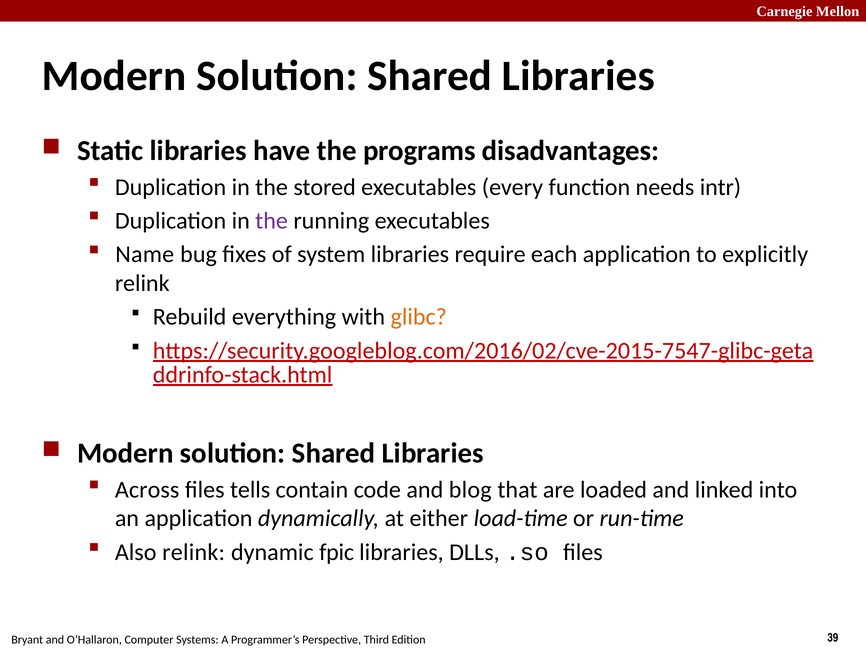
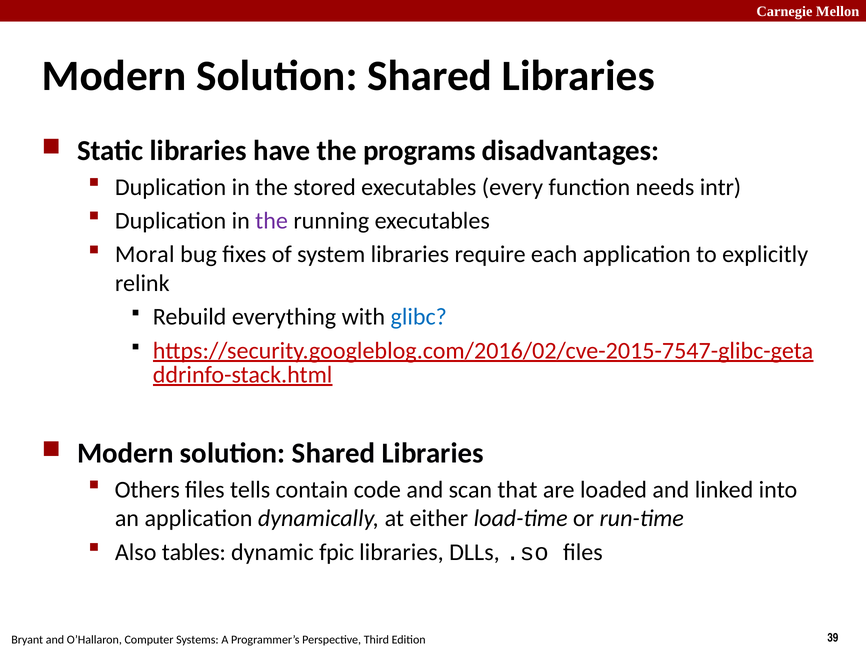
Name: Name -> Moral
glibc colour: orange -> blue
Across: Across -> Others
blog: blog -> scan
Also relink: relink -> tables
